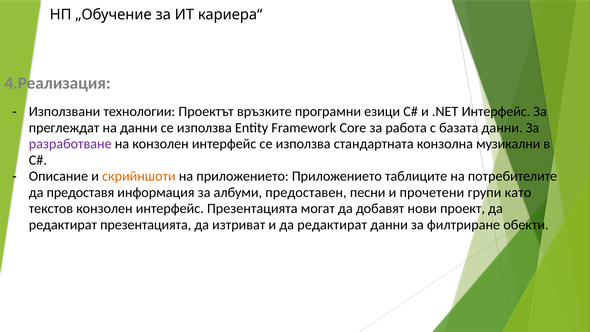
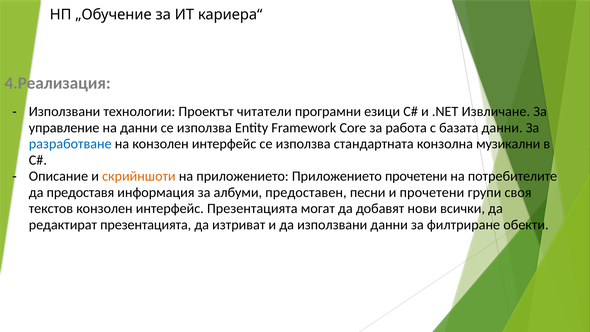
връзките: връзките -> читатели
.NET Интерфейс: Интерфейс -> Извличане
преглеждат: преглеждат -> управление
разработване colour: purple -> blue
Приложението таблиците: таблиците -> прочетени
като: като -> своя
проект: проект -> всички
и да редактират: редактират -> използвани
